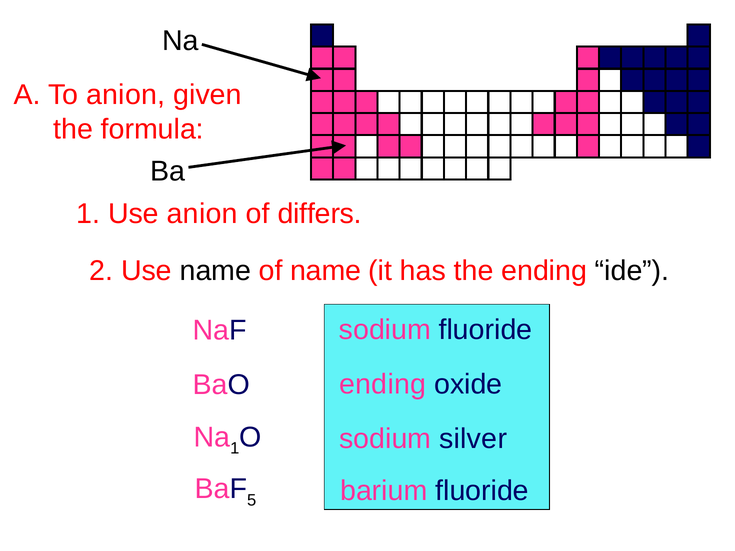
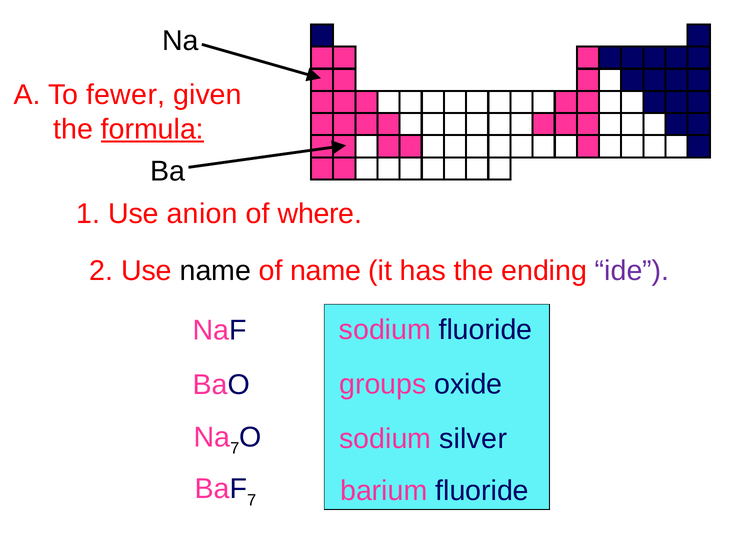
To anion: anion -> fewer
formula underline: none -> present
differs: differs -> where
ide colour: black -> purple
ending at (383, 384): ending -> groups
Na 1: 1 -> 7
5 at (252, 500): 5 -> 7
